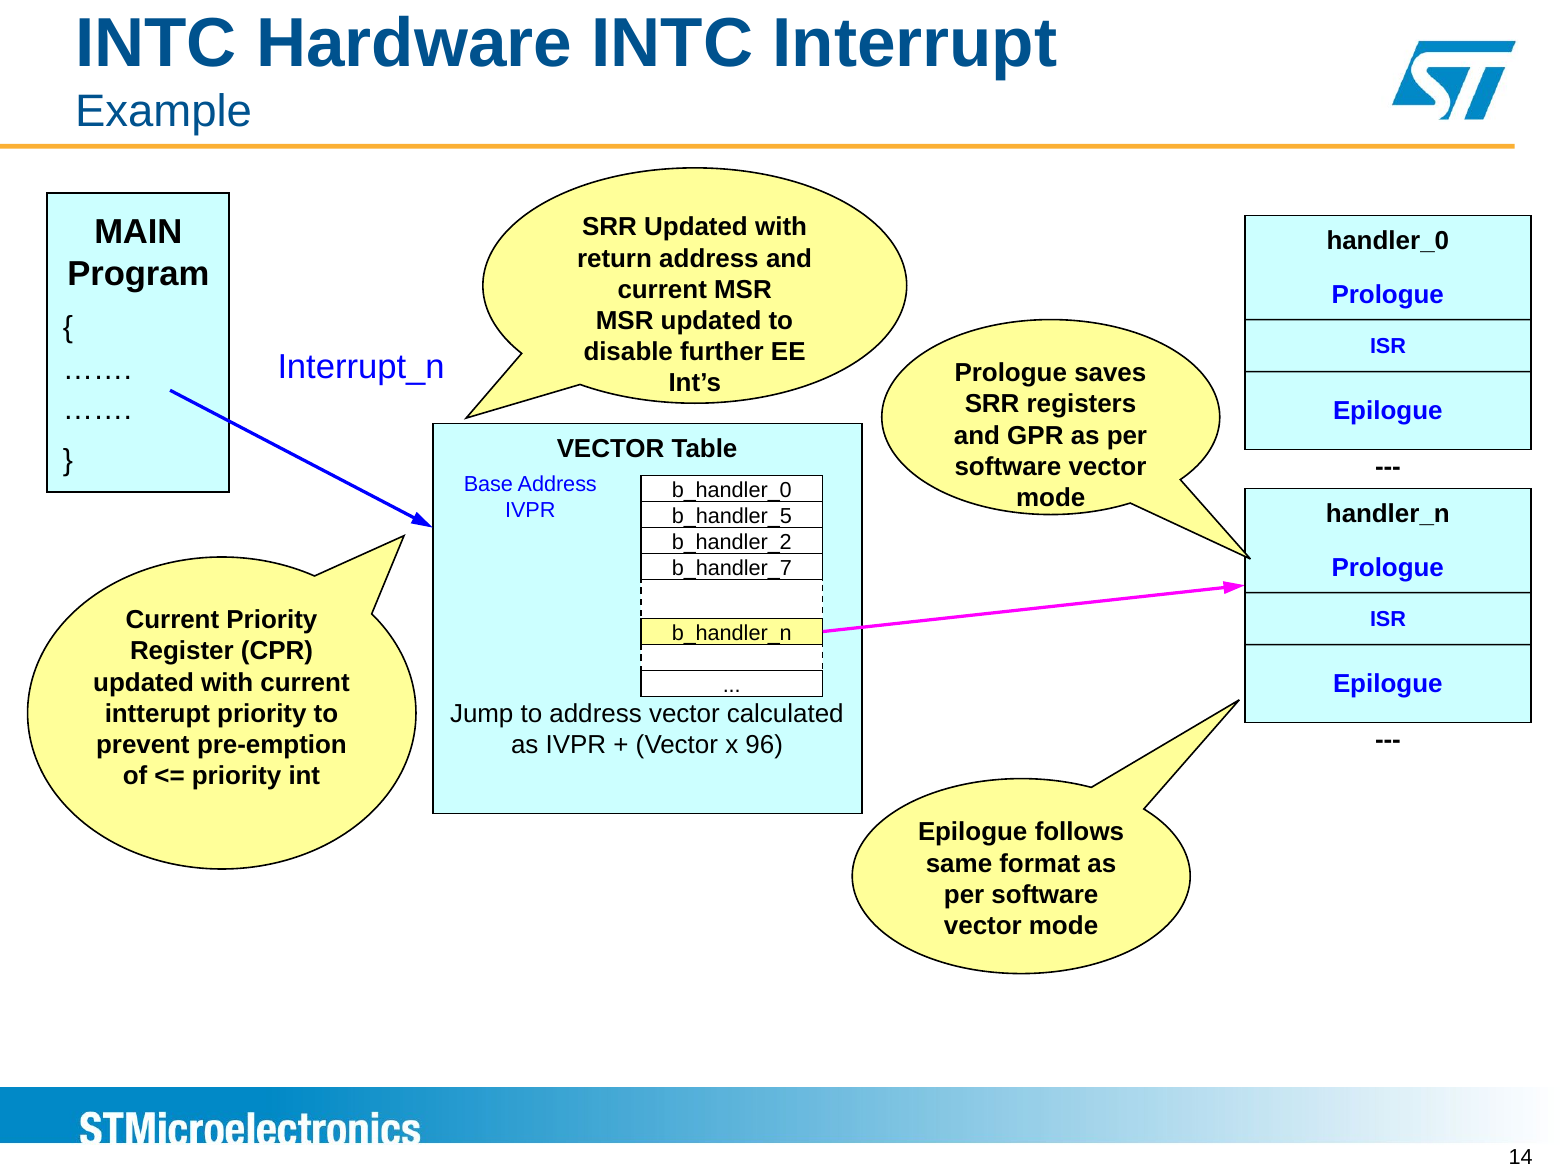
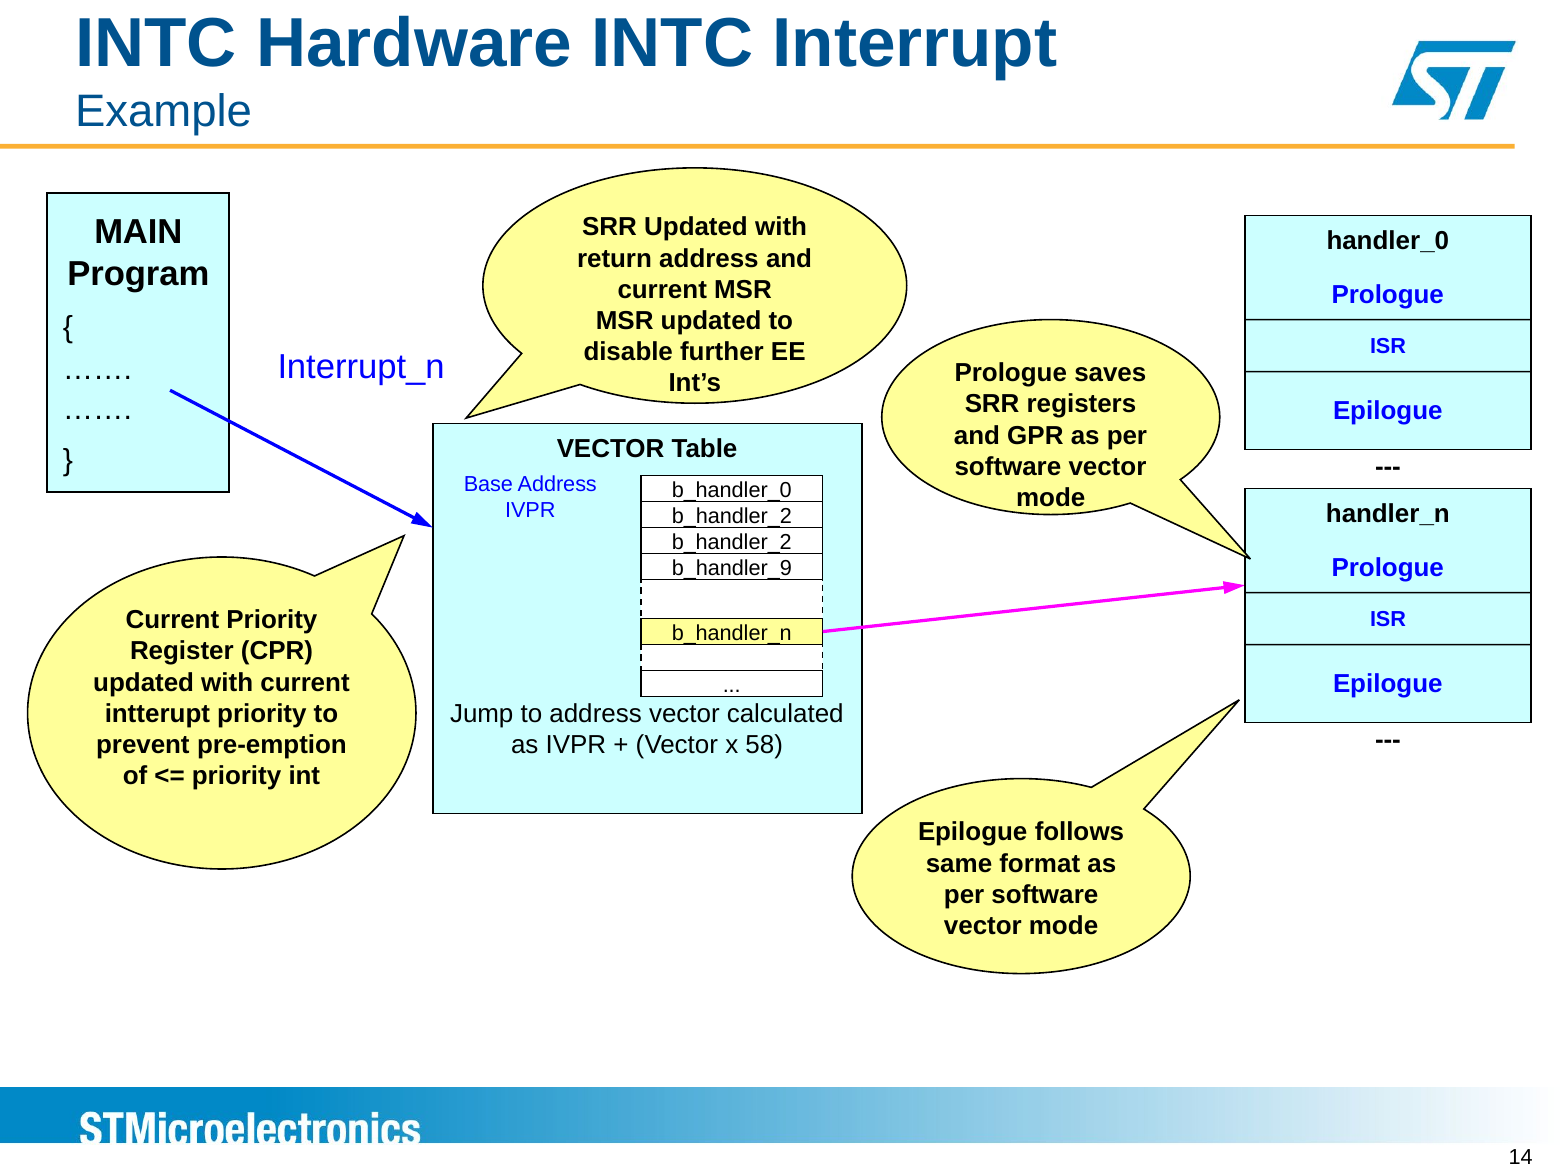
b_handler_5 at (732, 516): b_handler_5 -> b_handler_2
b_handler_7: b_handler_7 -> b_handler_9
96: 96 -> 58
